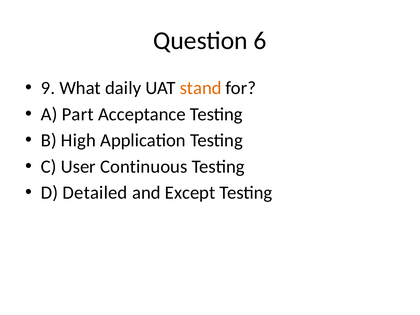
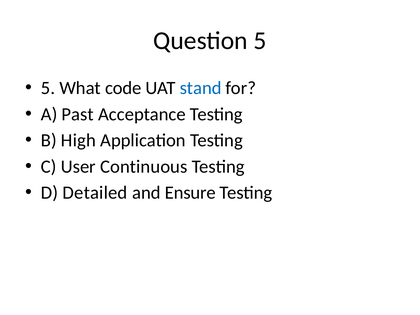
Question 6: 6 -> 5
9 at (48, 88): 9 -> 5
daily: daily -> code
stand colour: orange -> blue
Part: Part -> Past
Except: Except -> Ensure
